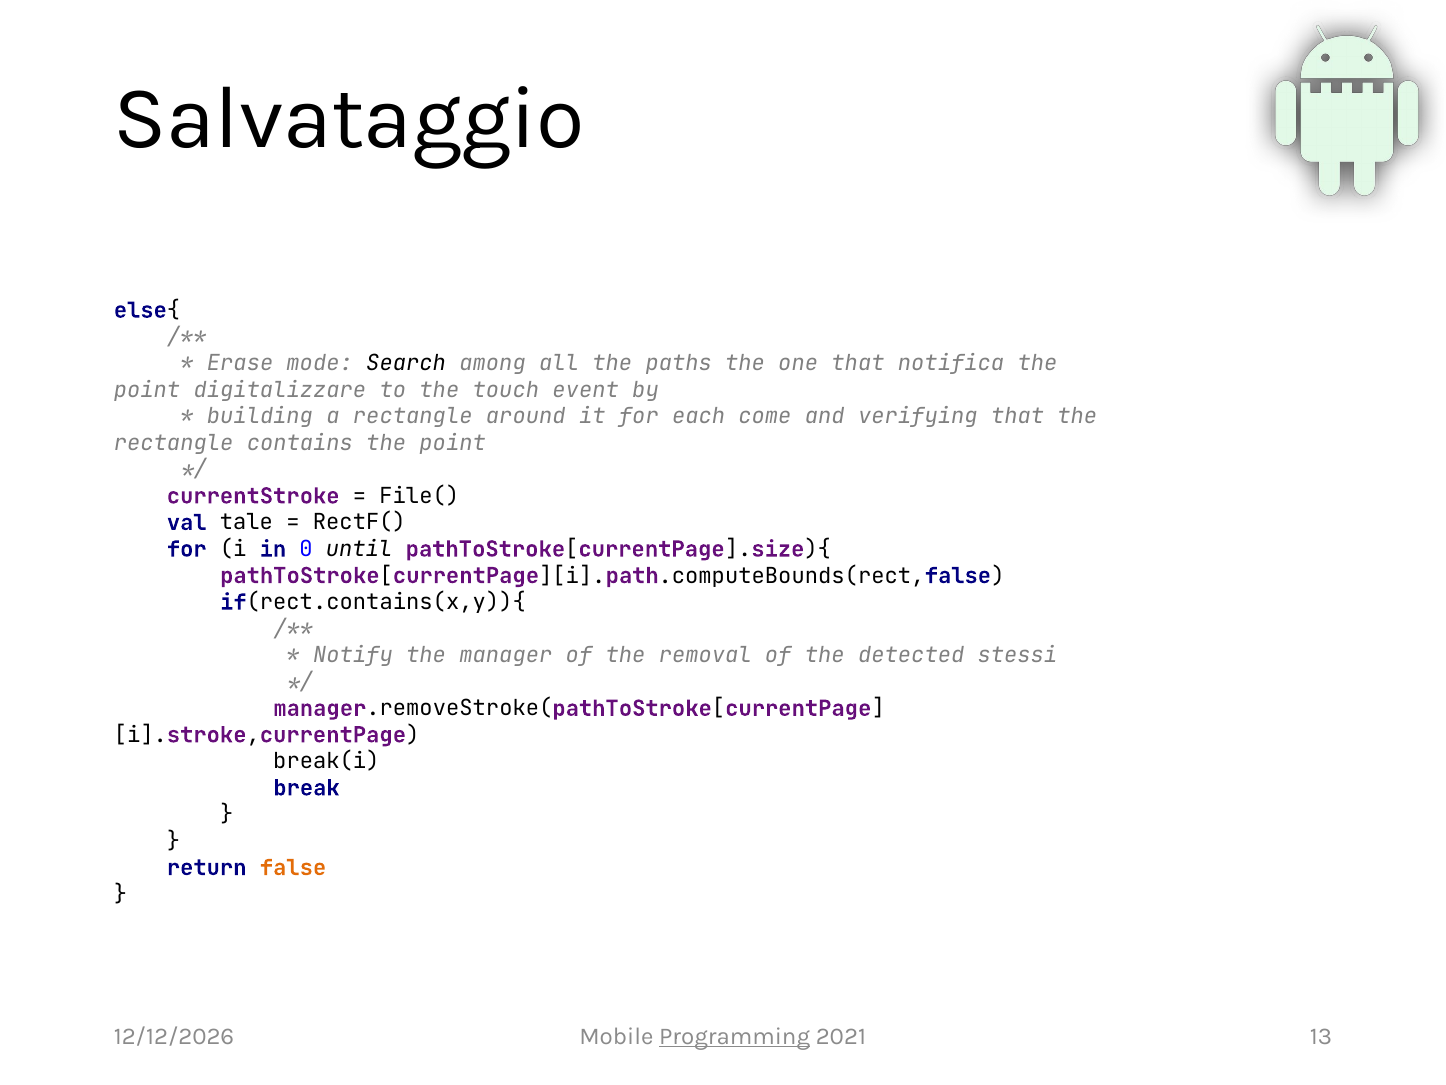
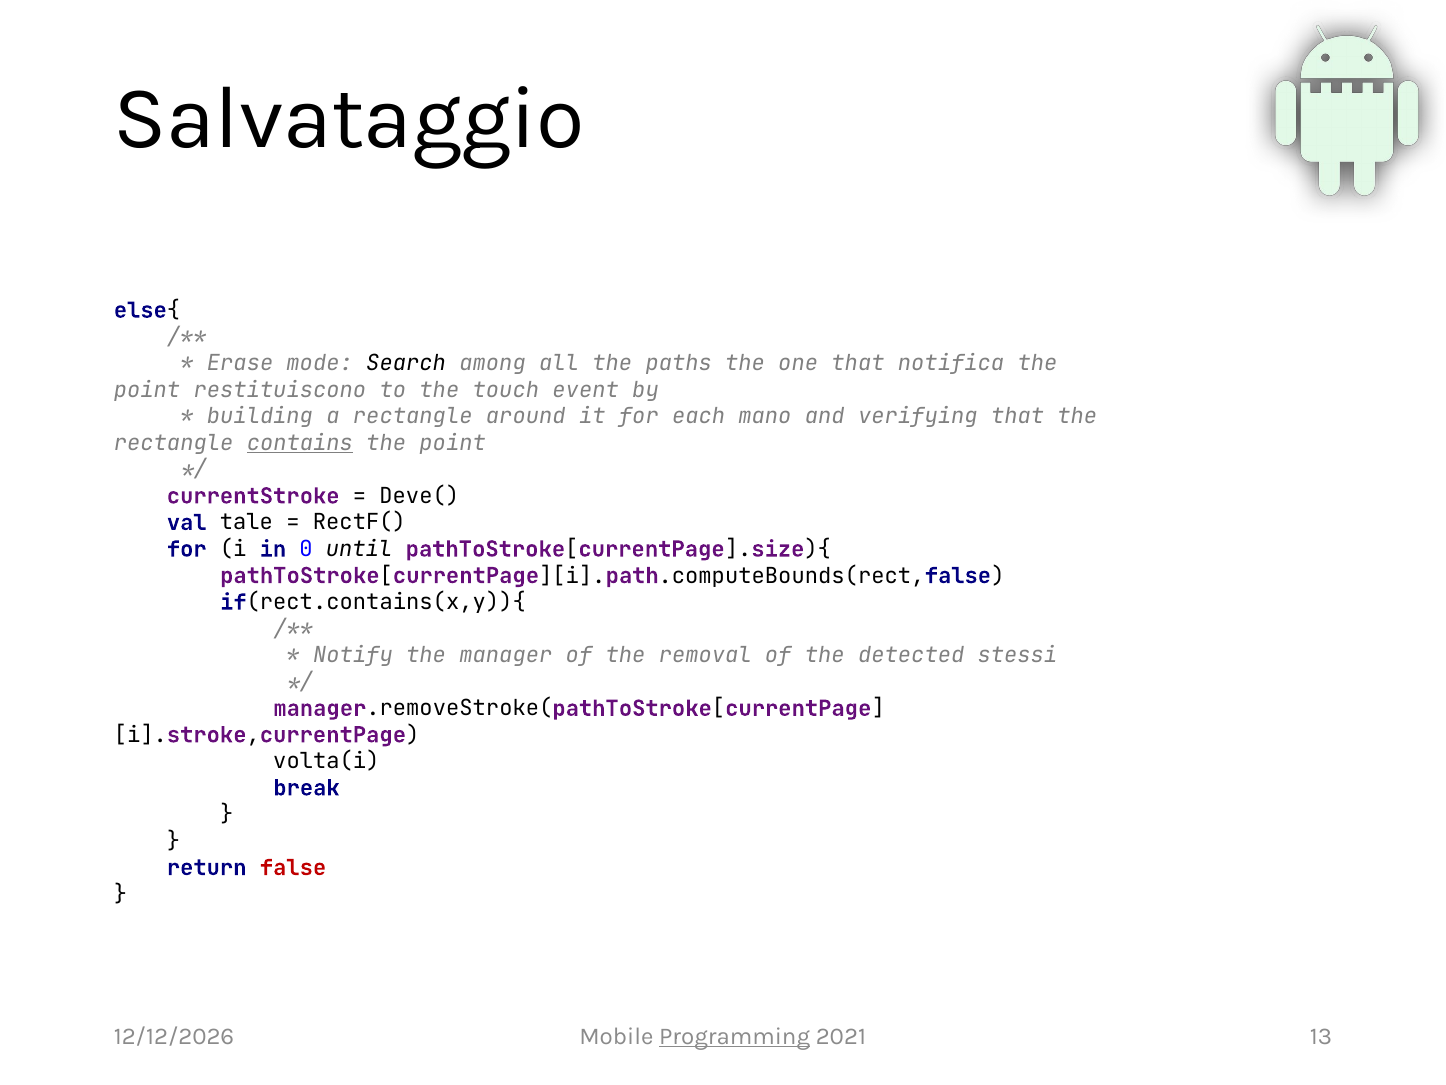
digitalizzare: digitalizzare -> restituiscono
come: come -> mano
contains underline: none -> present
File(: File( -> Deve(
break(i: break(i -> volta(i
false colour: orange -> red
